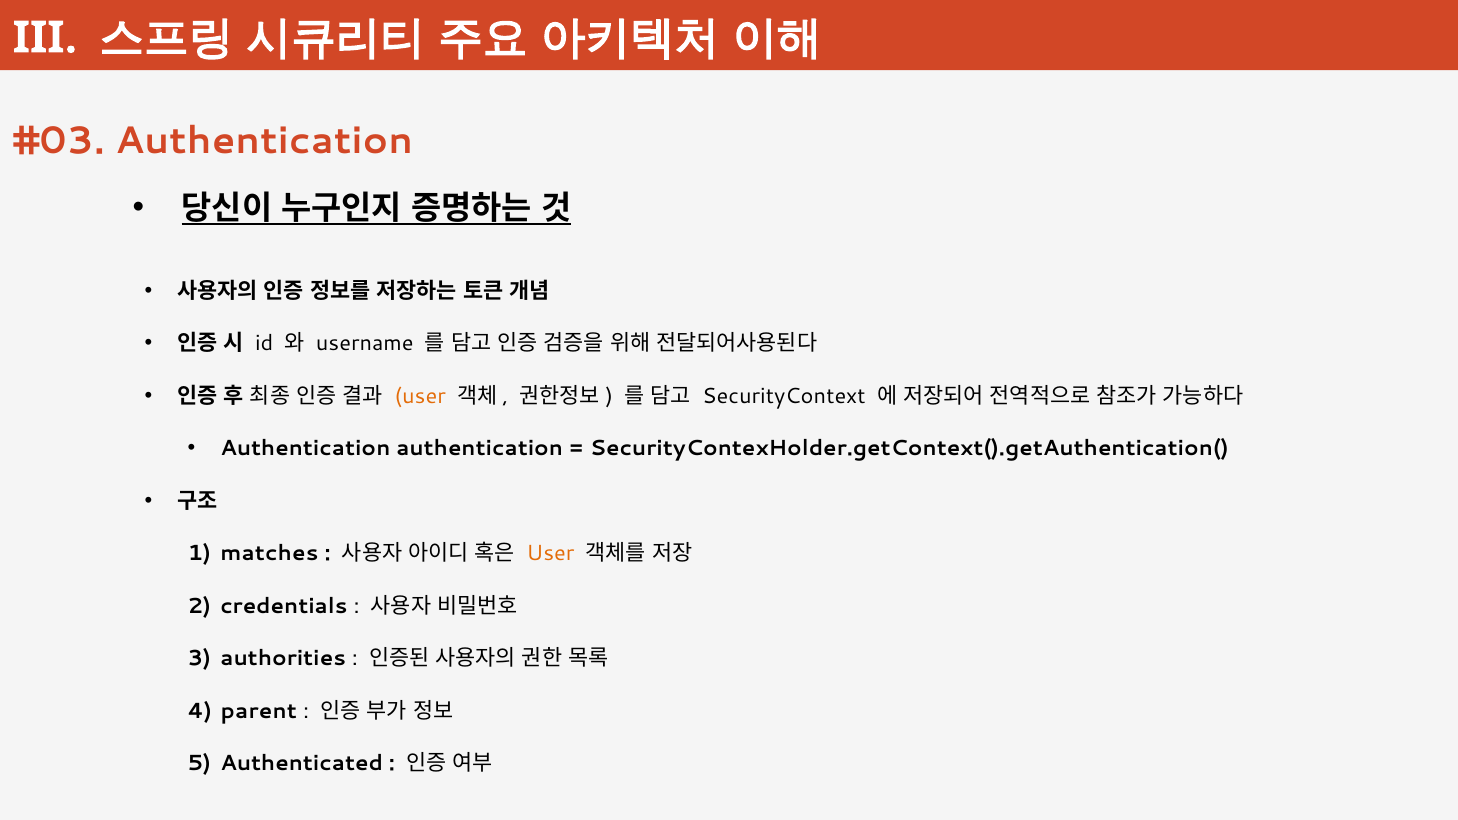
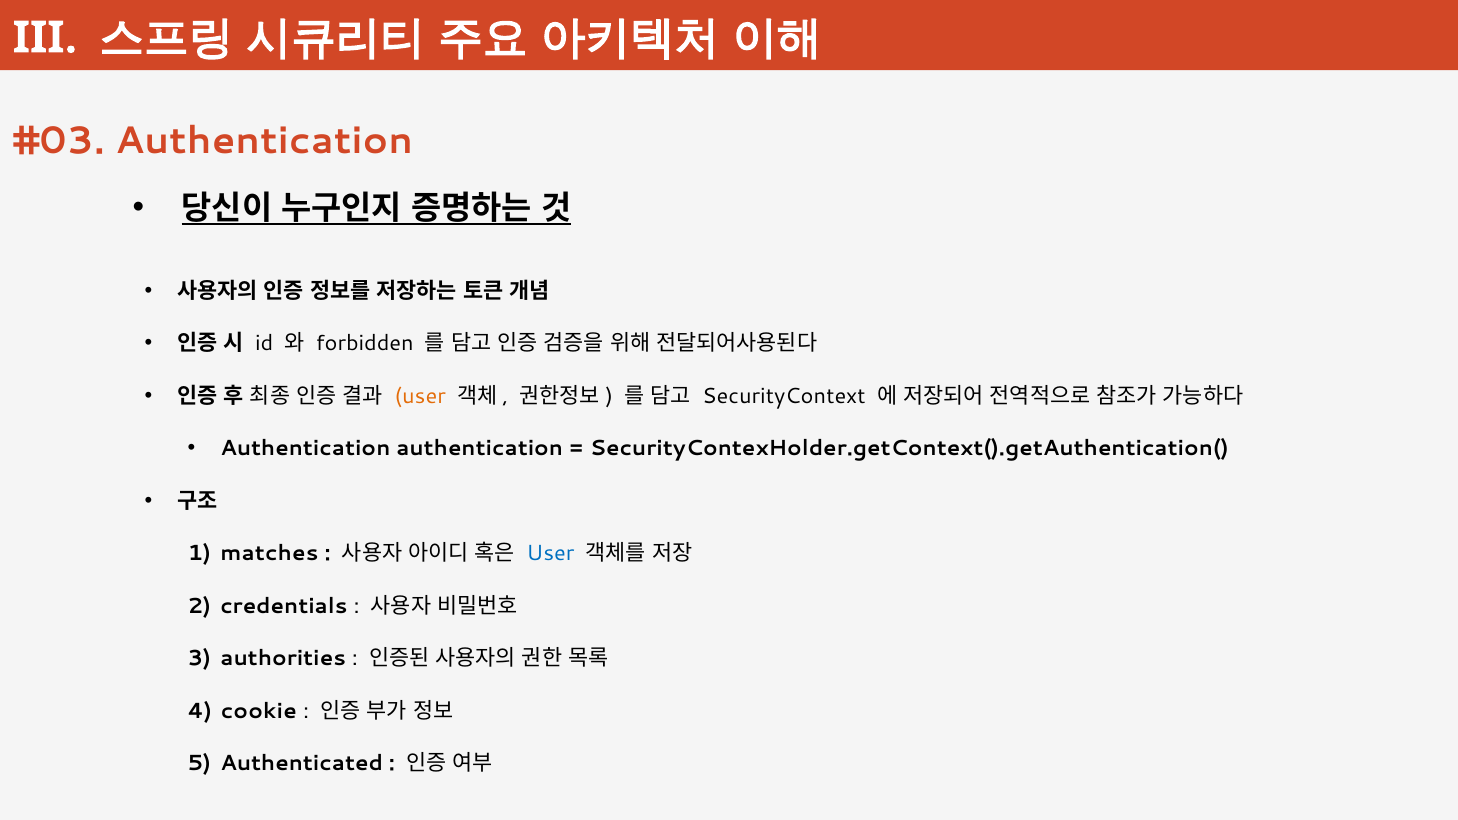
username: username -> forbidden
User at (550, 554) colour: orange -> blue
parent: parent -> cookie
